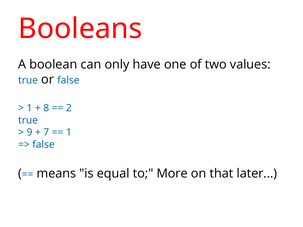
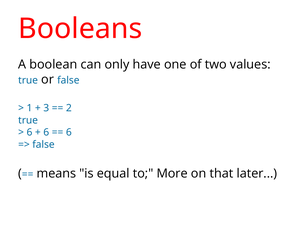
8: 8 -> 3
9 at (29, 133): 9 -> 6
7 at (46, 133): 7 -> 6
1 at (69, 133): 1 -> 6
